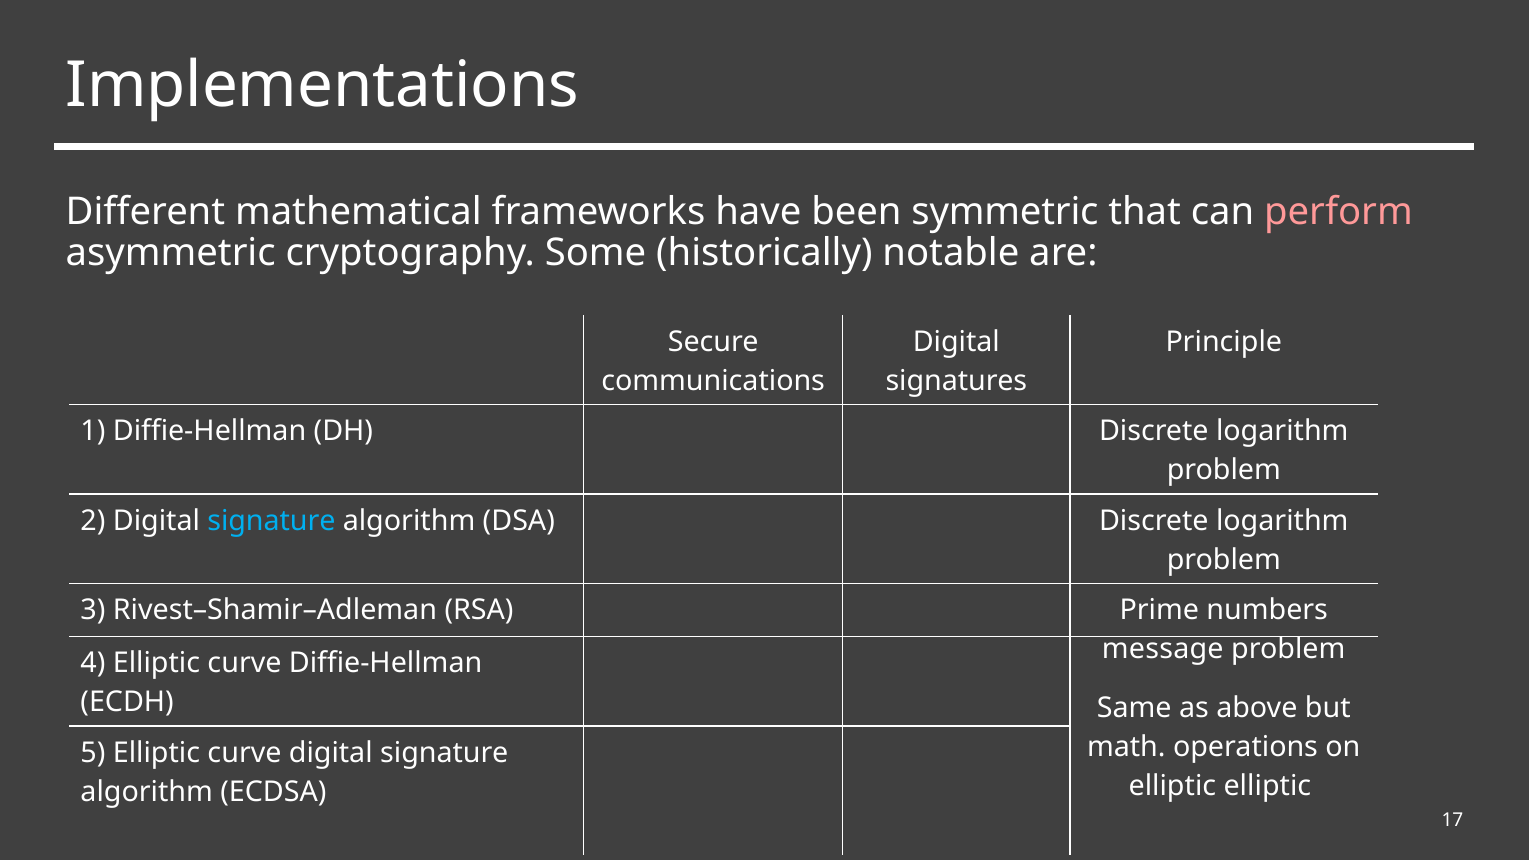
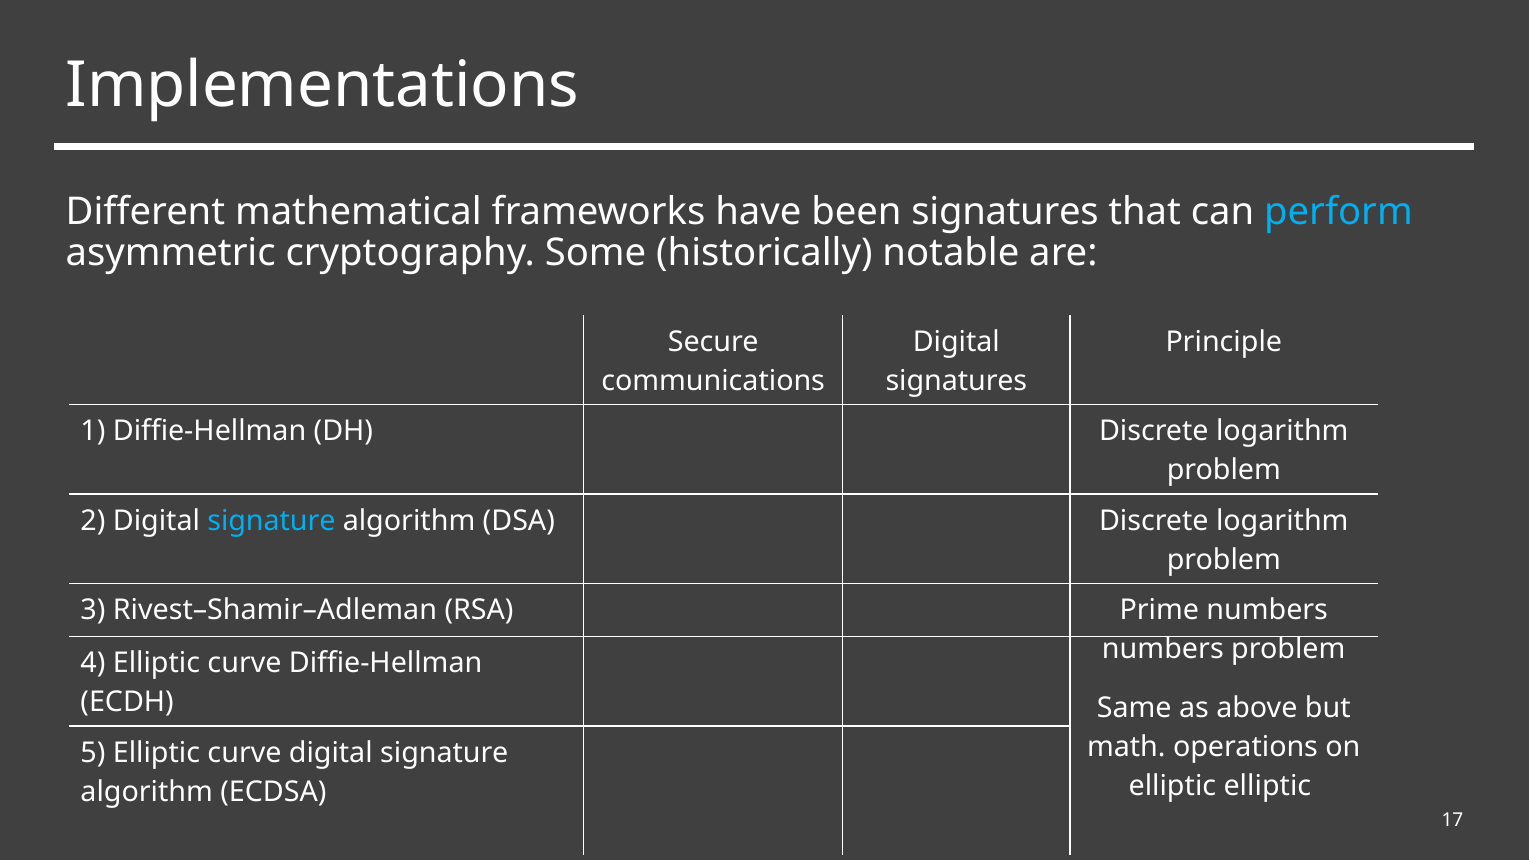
been symmetric: symmetric -> signatures
perform colour: pink -> light blue
message at (1163, 649): message -> numbers
